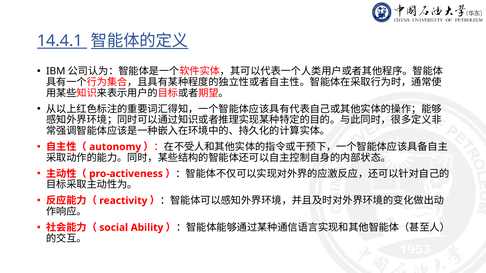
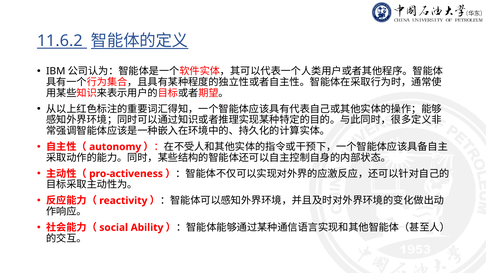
14.4.1: 14.4.1 -> 11.6.2
